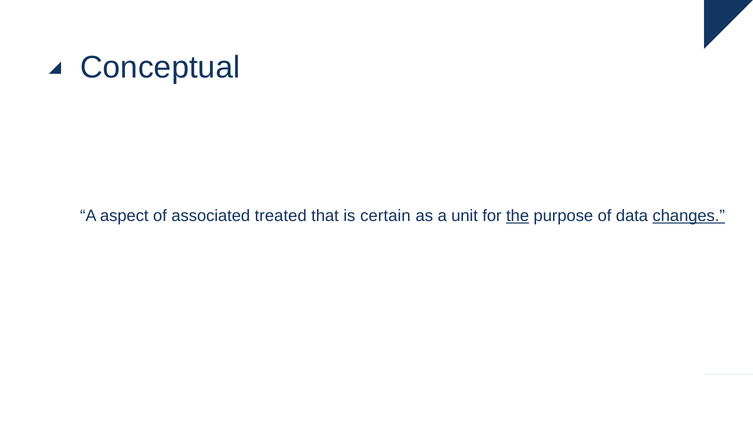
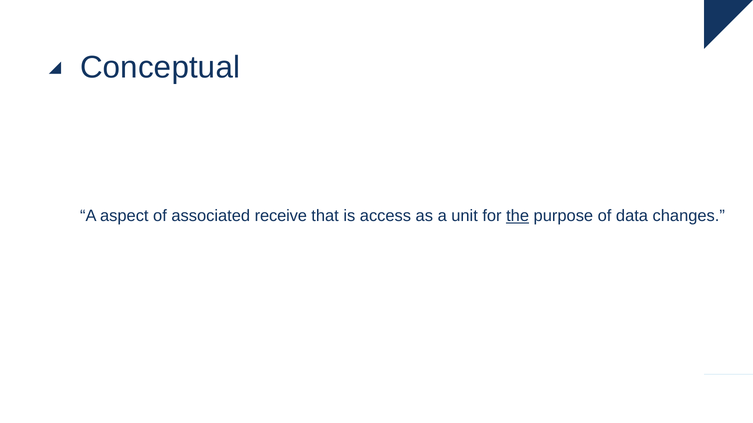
treated: treated -> receive
certain: certain -> access
changes underline: present -> none
